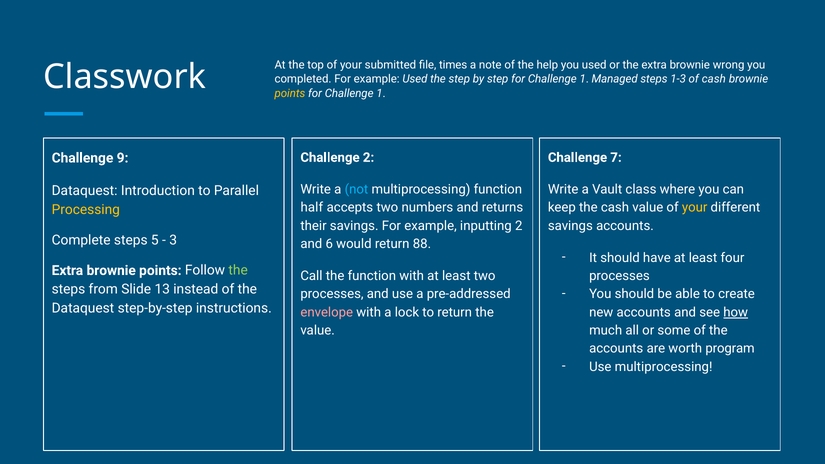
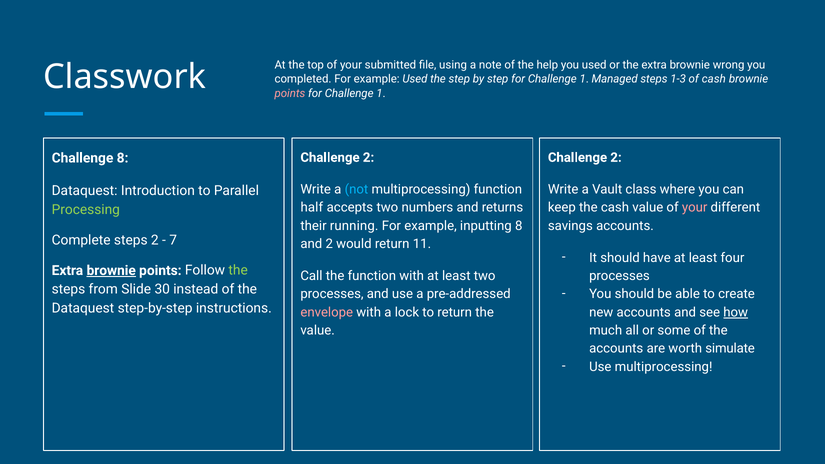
times: times -> using
points at (290, 93) colour: yellow -> pink
7 at (616, 157): 7 -> 2
Challenge 9: 9 -> 8
your at (695, 208) colour: yellow -> pink
Processing colour: yellow -> light green
their savings: savings -> running
inputting 2: 2 -> 8
steps 5: 5 -> 2
3: 3 -> 7
and 6: 6 -> 2
88: 88 -> 11
brownie at (111, 271) underline: none -> present
13: 13 -> 30
program: program -> simulate
